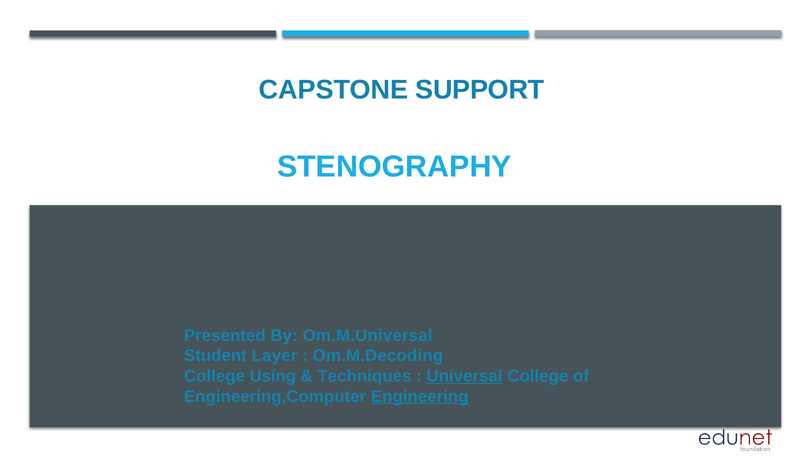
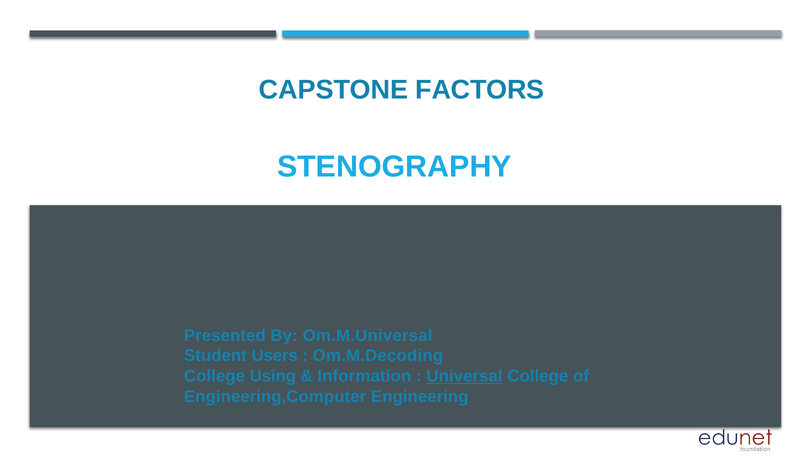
SUPPORT: SUPPORT -> FACTORS
Layer: Layer -> Users
Techniques: Techniques -> Information
Engineering underline: present -> none
